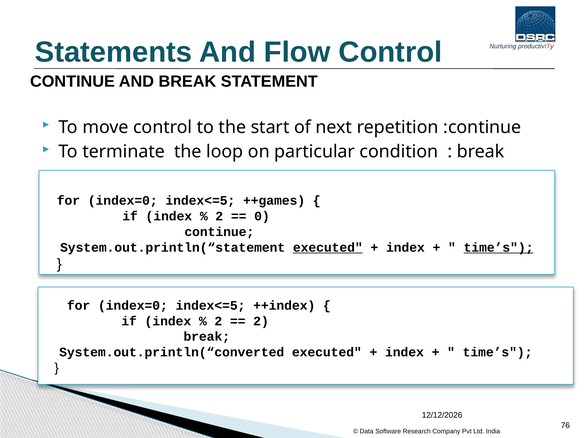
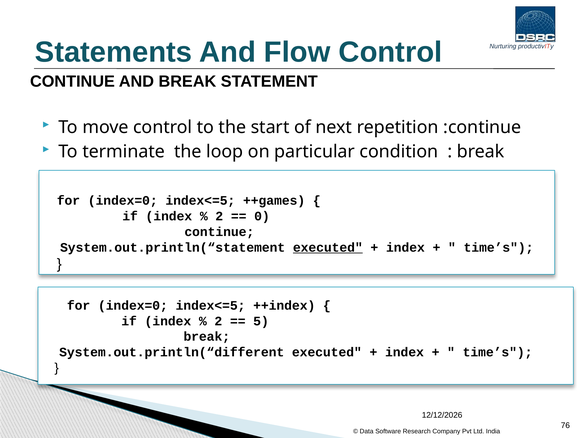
time’s at (499, 247) underline: present -> none
2 at (261, 321): 2 -> 5
System.out.println(“converted: System.out.println(“converted -> System.out.println(“different
